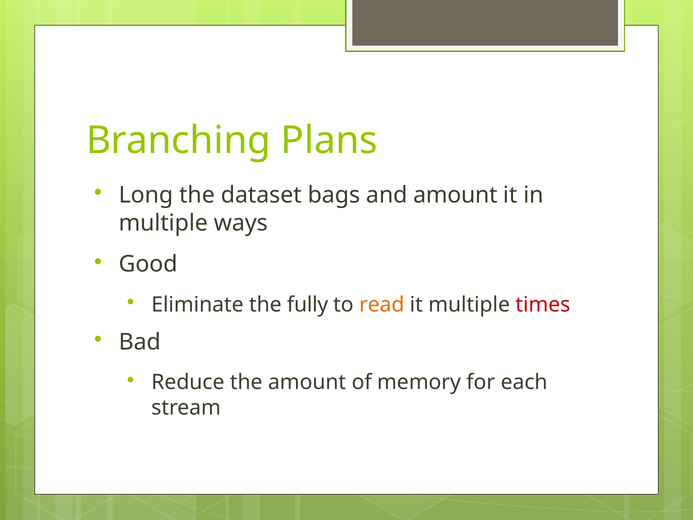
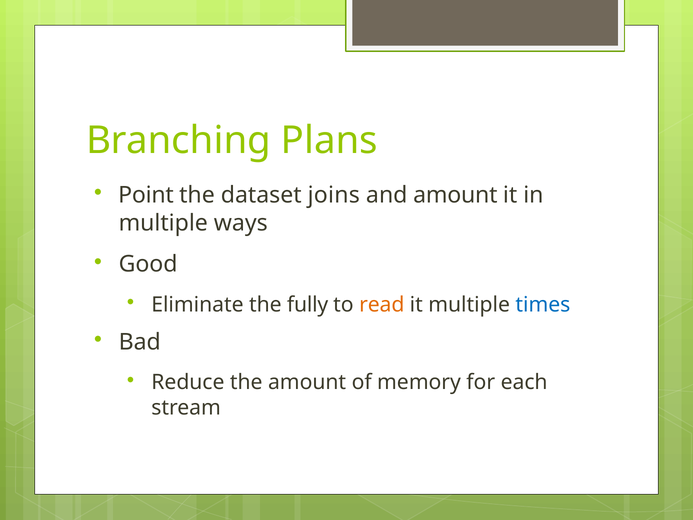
Long: Long -> Point
bags: bags -> joins
times colour: red -> blue
